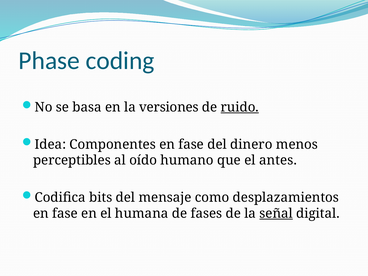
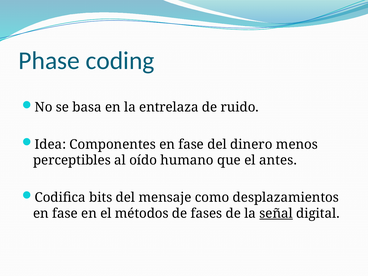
versiones: versiones -> entrelaza
ruido underline: present -> none
humana: humana -> métodos
